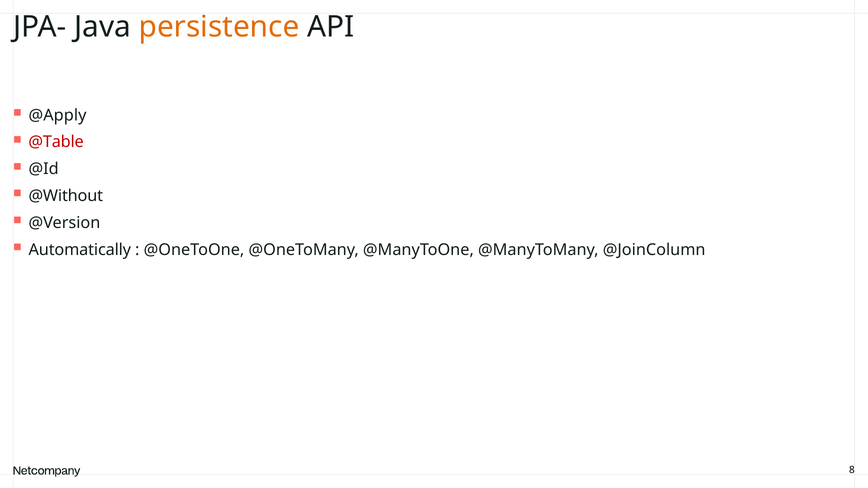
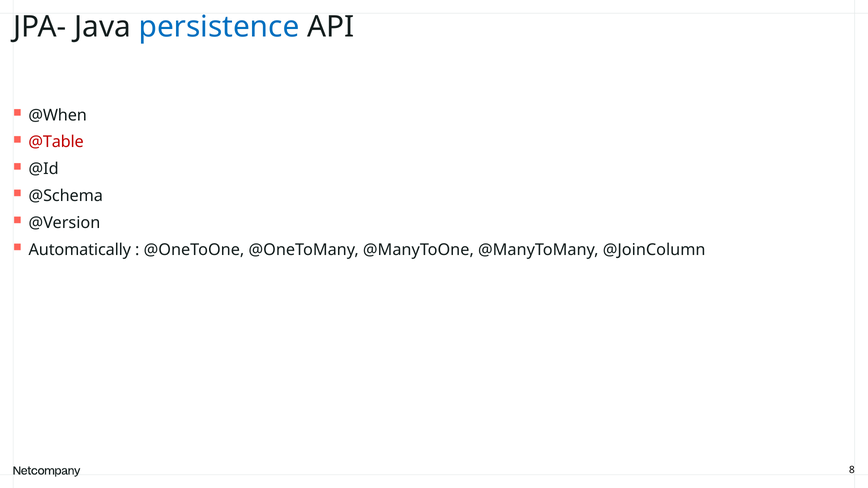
persistence colour: orange -> blue
@Apply: @Apply -> @When
@Without: @Without -> @Schema
